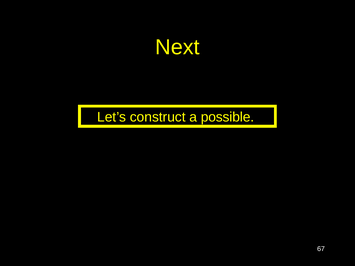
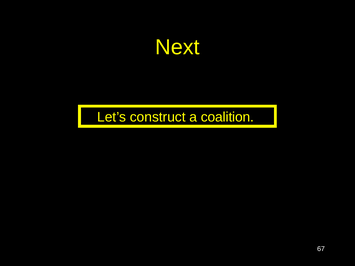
possible: possible -> coalition
